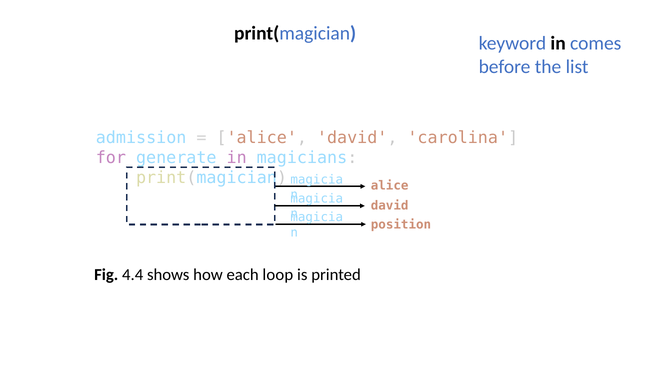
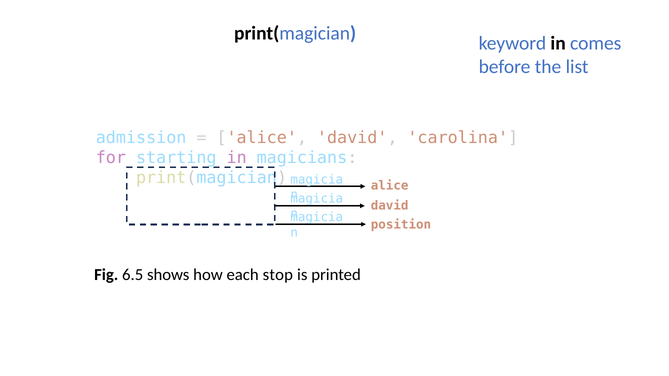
generate: generate -> starting
4.4: 4.4 -> 6.5
loop: loop -> stop
